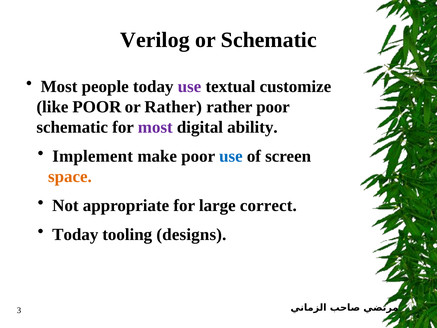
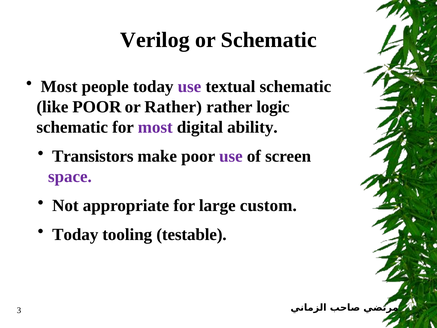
textual customize: customize -> schematic
rather poor: poor -> logic
Implement: Implement -> Transistors
use at (231, 156) colour: blue -> purple
space colour: orange -> purple
correct: correct -> custom
designs: designs -> testable
